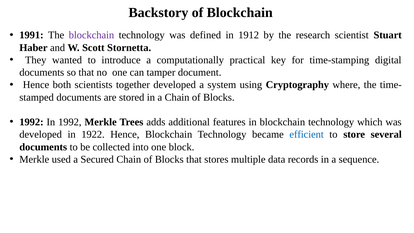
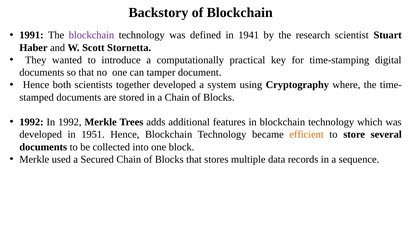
1912: 1912 -> 1941
1922: 1922 -> 1951
efficient colour: blue -> orange
